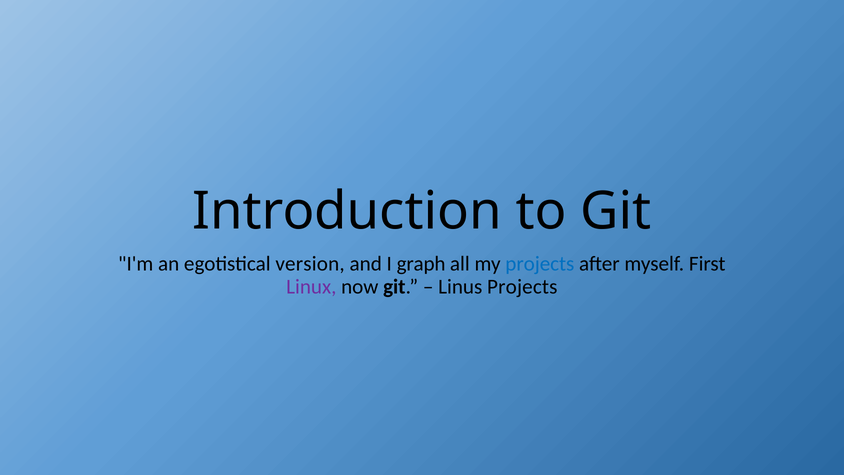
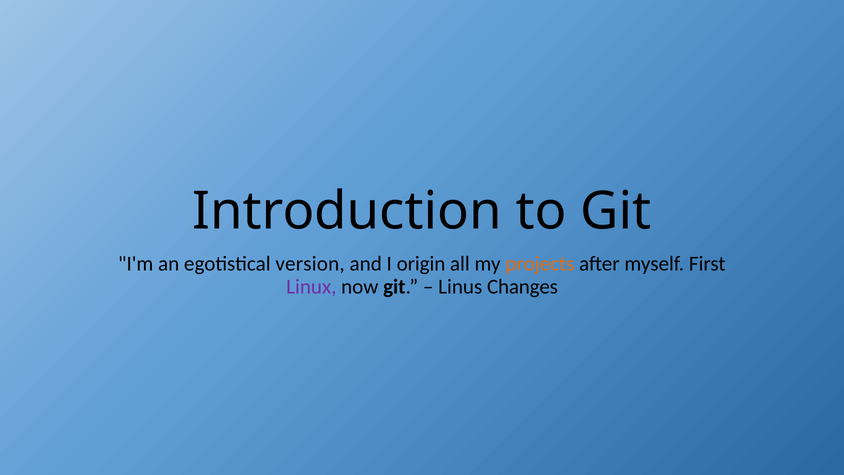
graph: graph -> origin
projects at (540, 264) colour: blue -> orange
Linus Projects: Projects -> Changes
